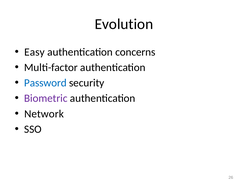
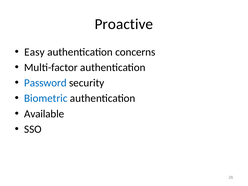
Evolution: Evolution -> Proactive
Biometric colour: purple -> blue
Network: Network -> Available
